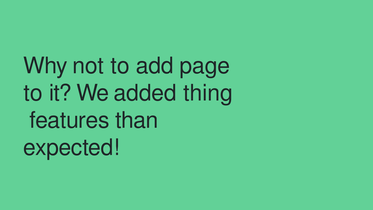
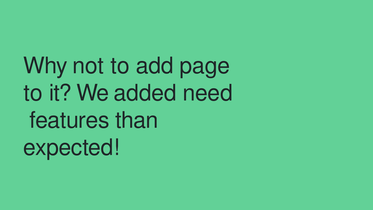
thing: thing -> need
